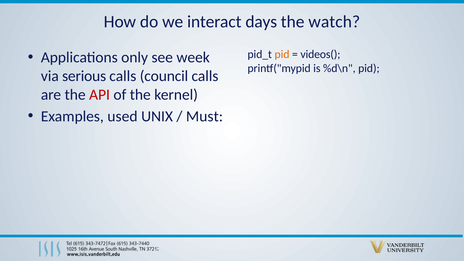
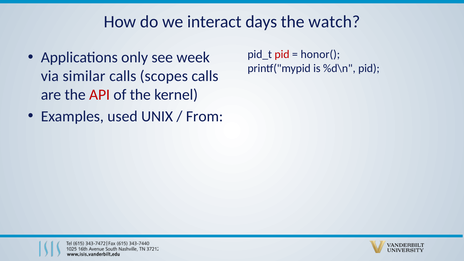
pid at (282, 54) colour: orange -> red
videos(: videos( -> honor(
serious: serious -> similar
council: council -> scopes
Must: Must -> From
